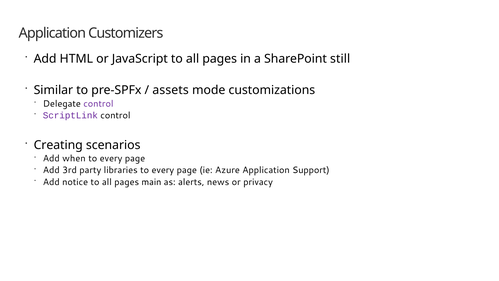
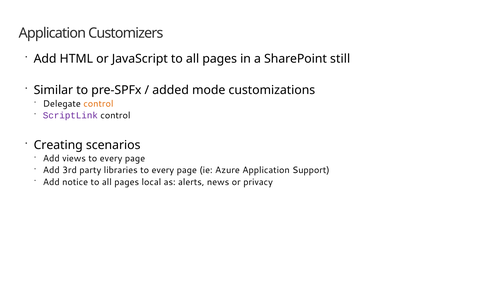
assets: assets -> added
control at (98, 104) colour: purple -> orange
when: when -> views
main: main -> local
